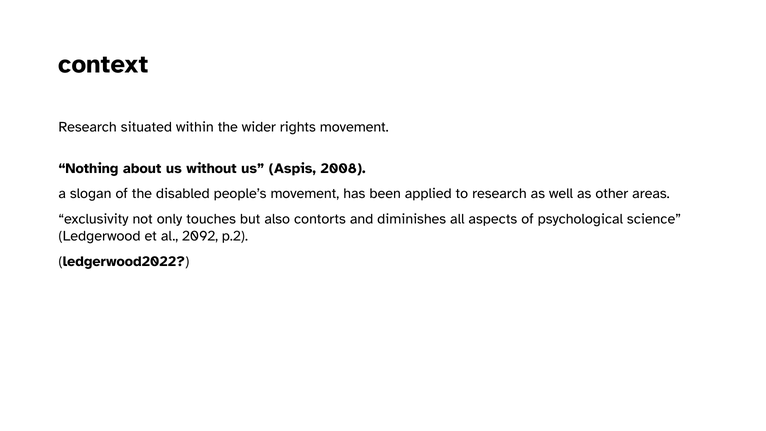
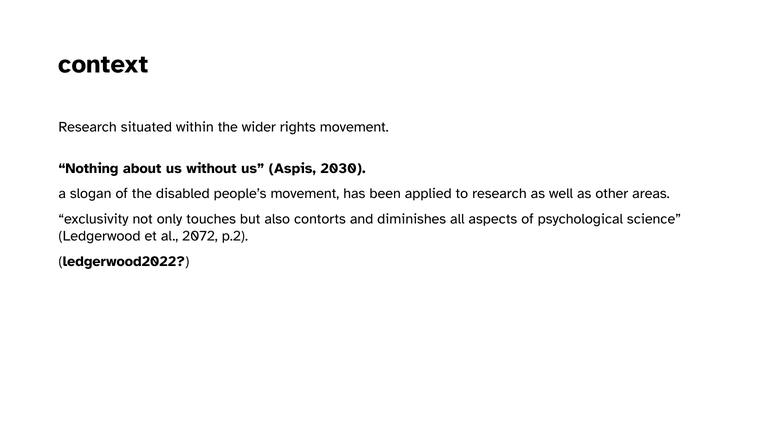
2008: 2008 -> 2030
2092: 2092 -> 2072
